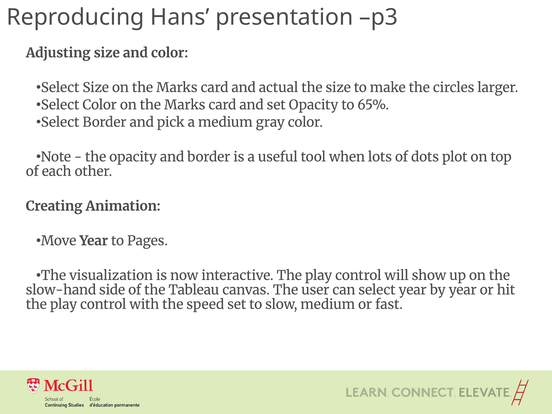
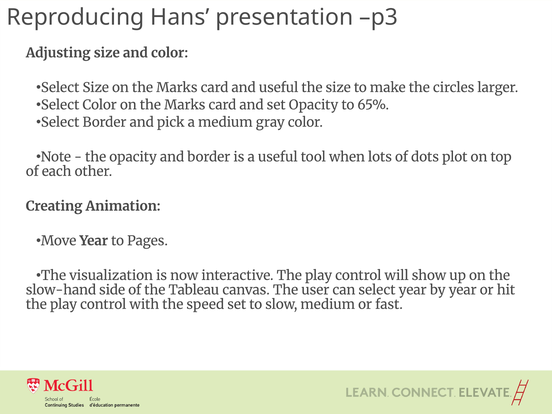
and actual: actual -> useful
